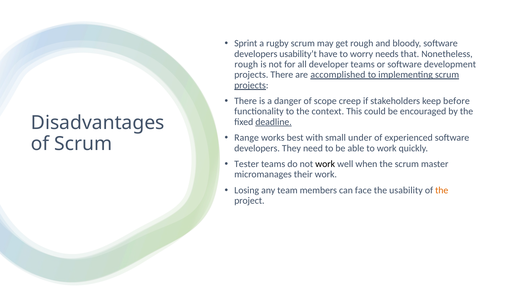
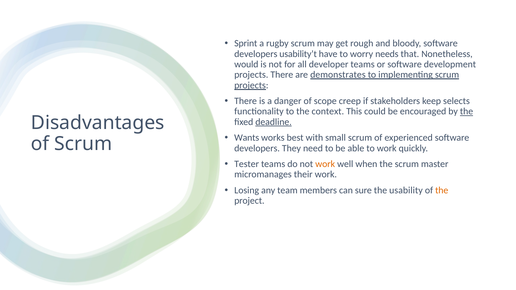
rough at (246, 64): rough -> would
accomplished: accomplished -> demonstrates
before: before -> selects
the at (467, 112) underline: none -> present
Range: Range -> Wants
small under: under -> scrum
work at (325, 164) colour: black -> orange
face: face -> sure
